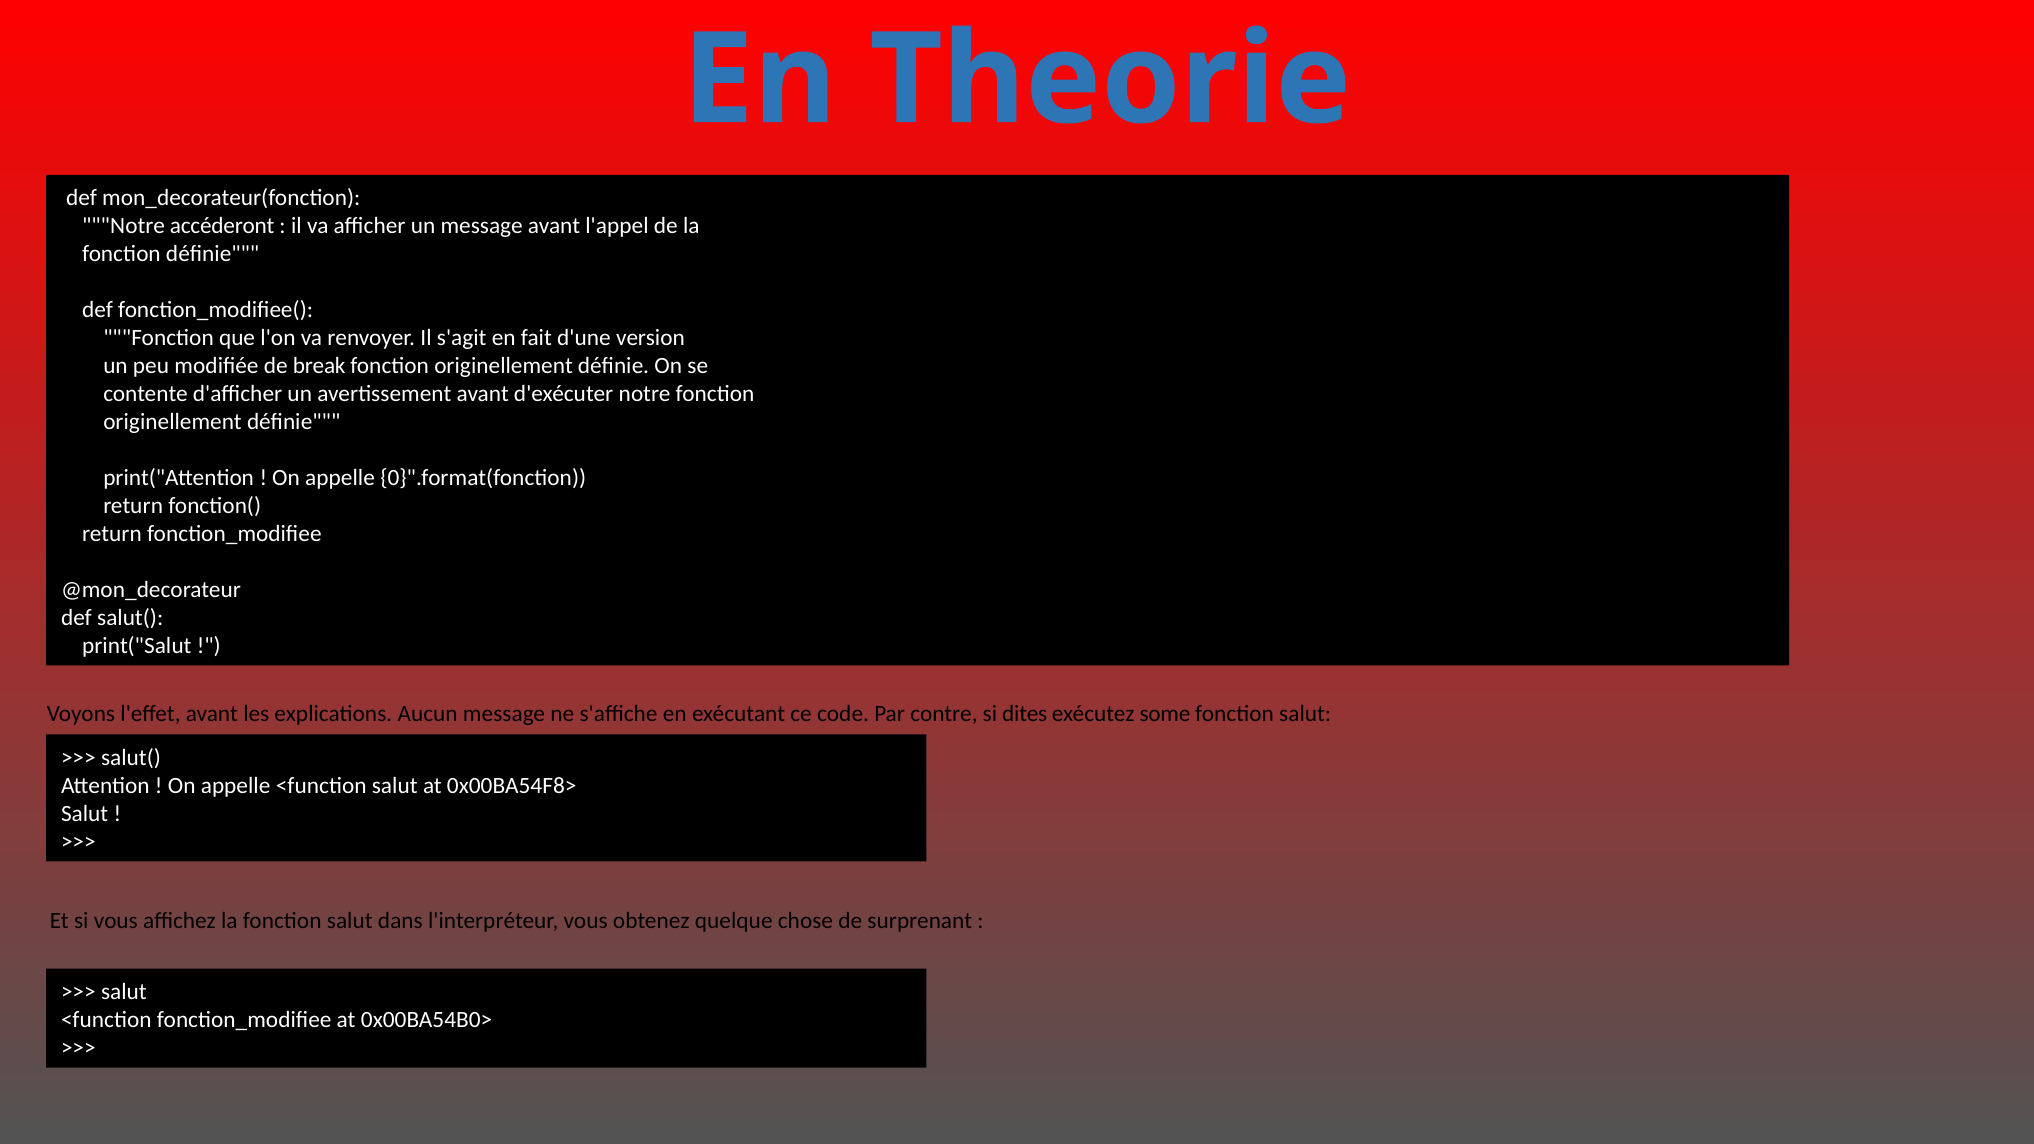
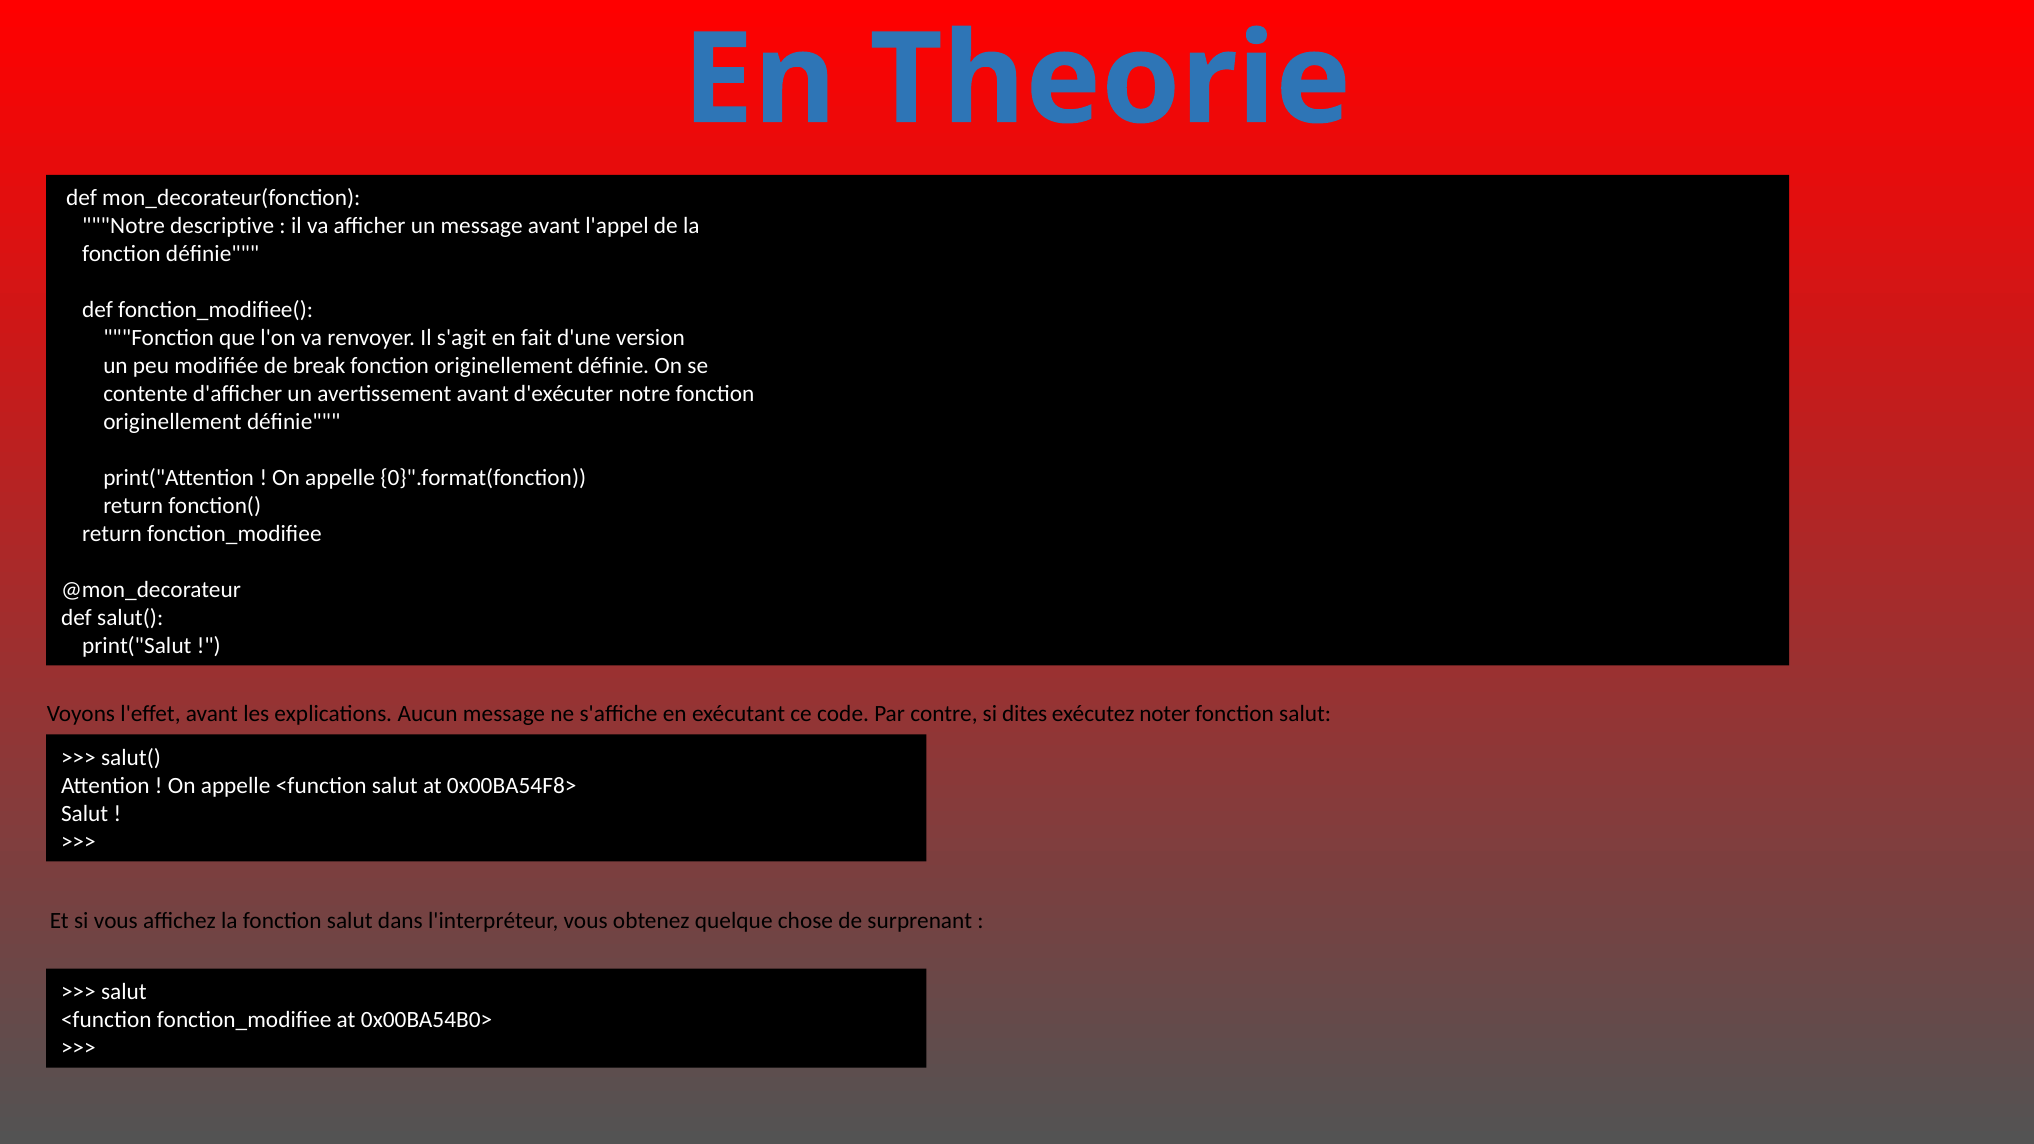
accéderont: accéderont -> descriptive
some: some -> noter
